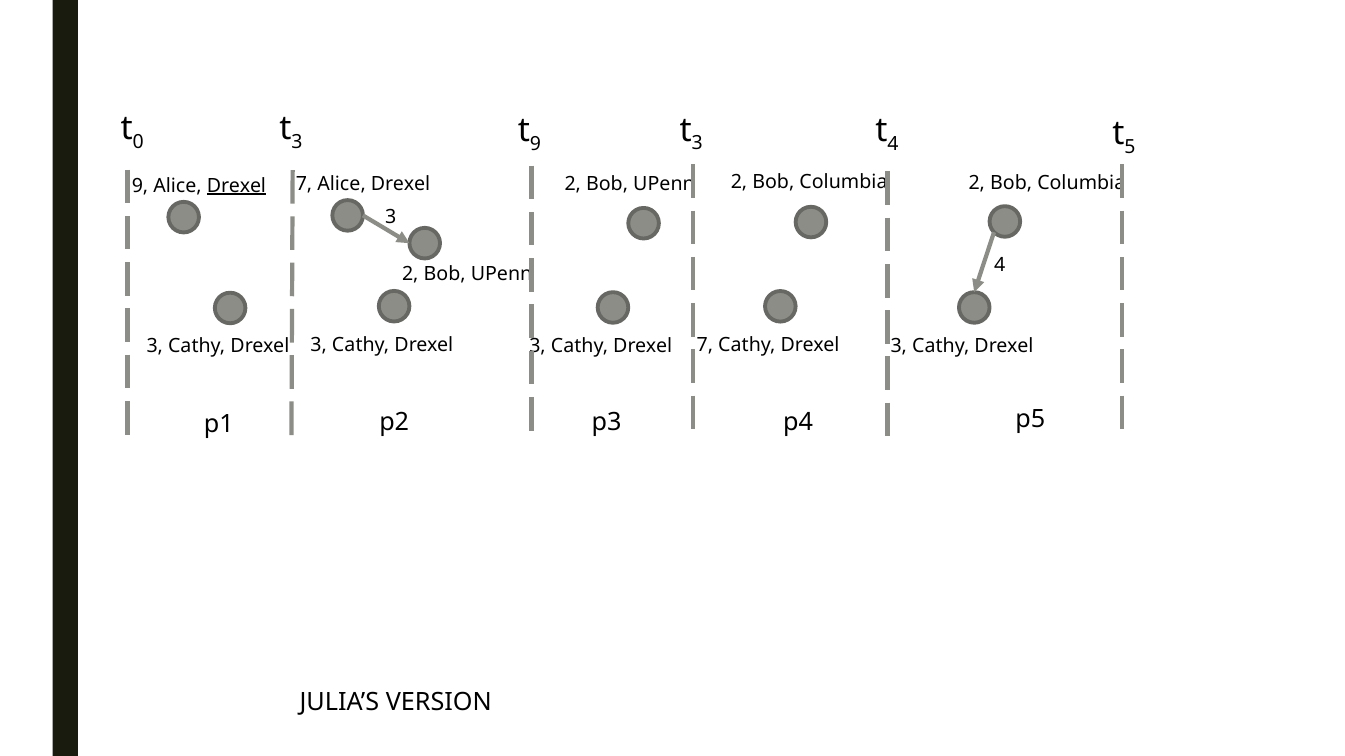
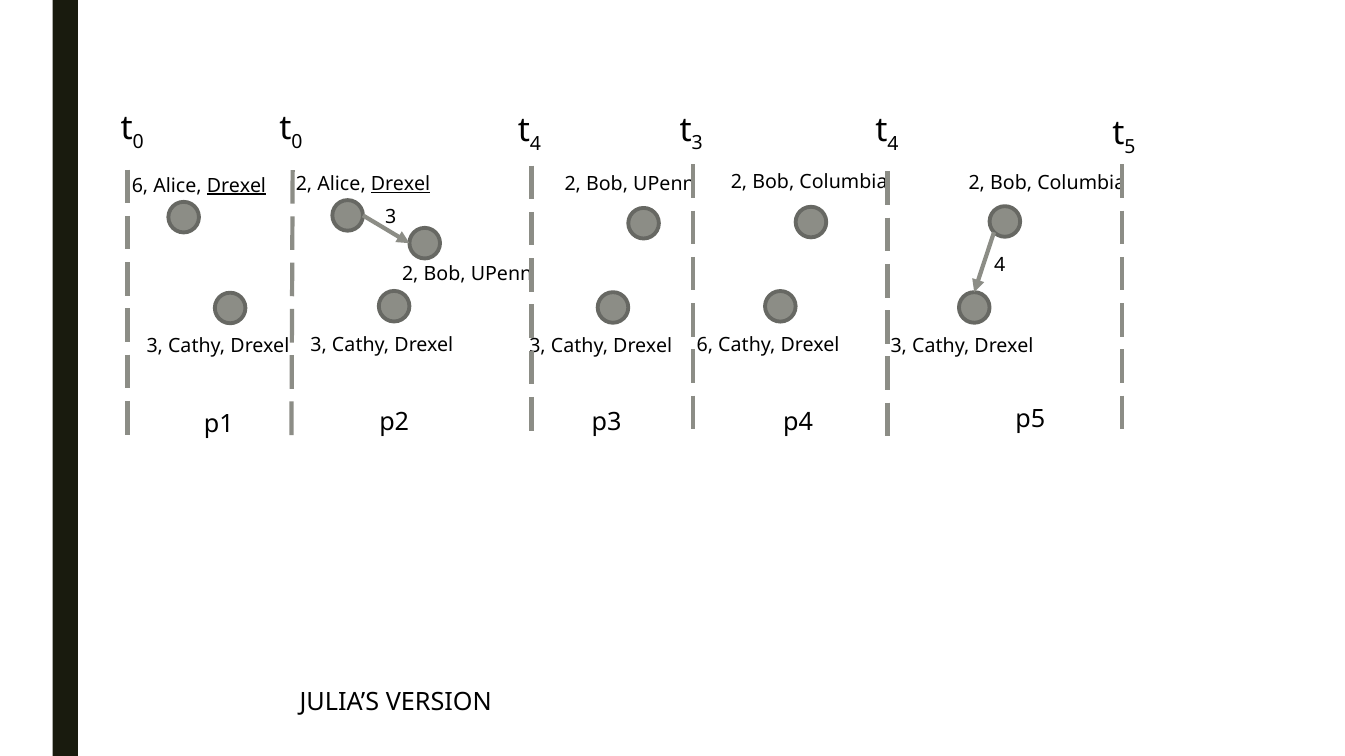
3 at (297, 142): 3 -> 0
9 at (535, 144): 9 -> 4
7 at (304, 184): 7 -> 2
Drexel at (400, 184) underline: none -> present
9 at (140, 186): 9 -> 6
7 at (705, 345): 7 -> 6
